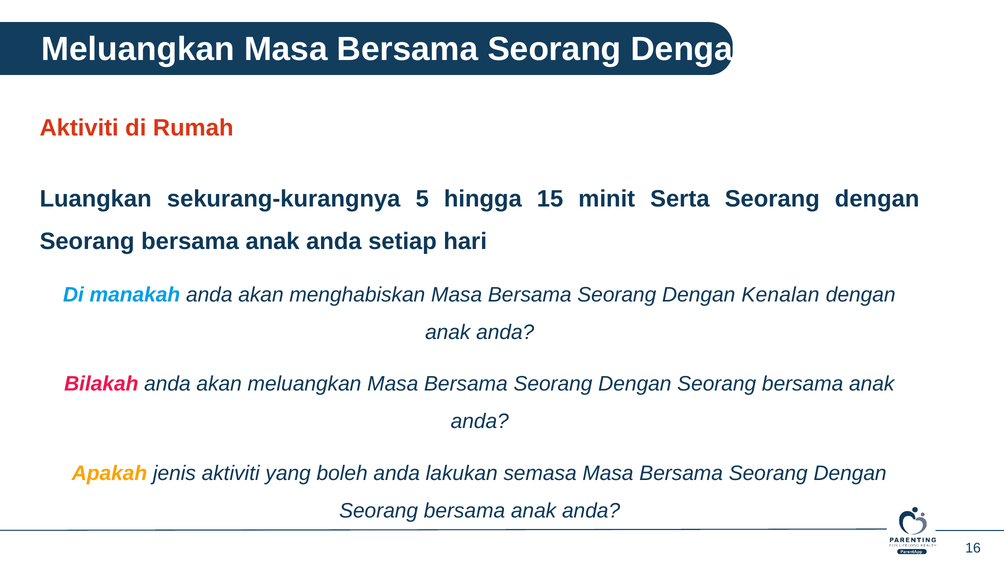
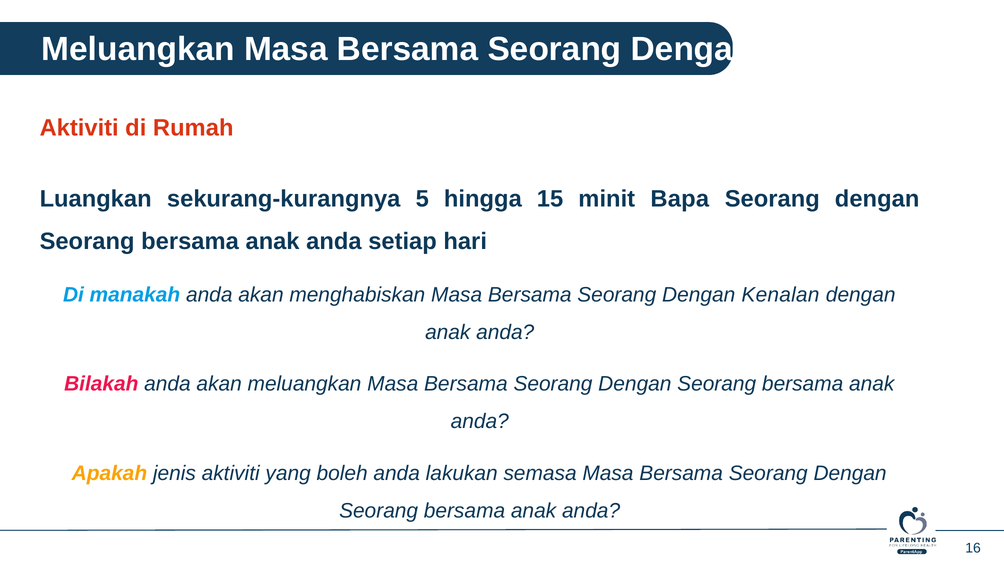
Serta: Serta -> Bapa
